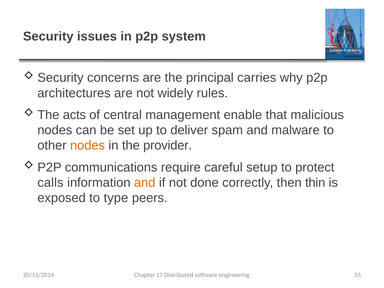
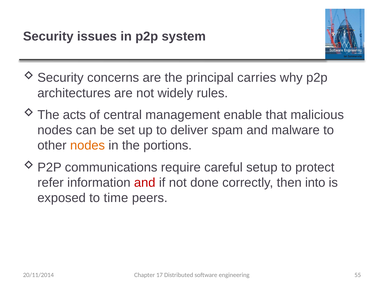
provider: provider -> portions
calls: calls -> refer
and at (145, 183) colour: orange -> red
thin: thin -> into
type: type -> time
